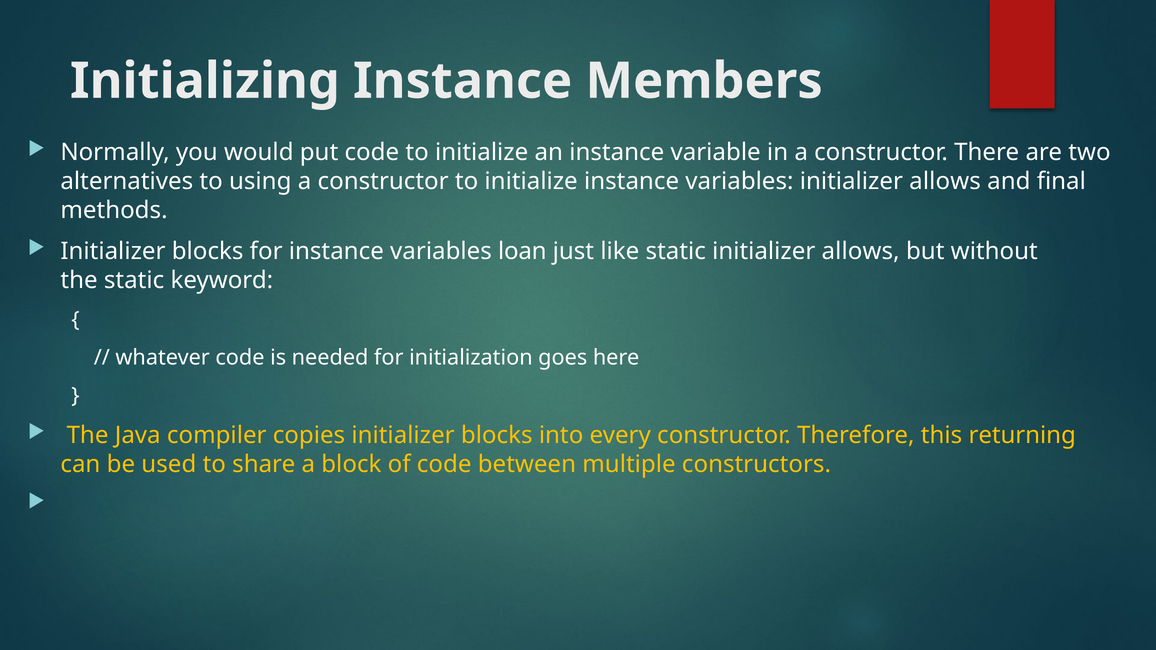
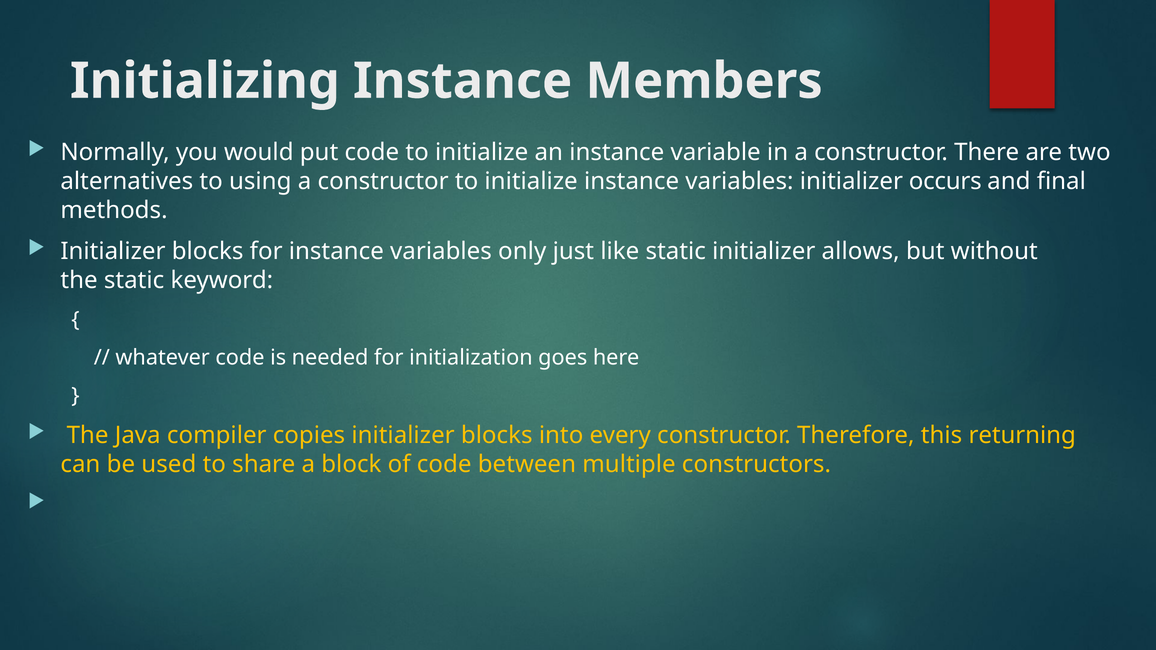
variables initializer allows: allows -> occurs
loan: loan -> only
